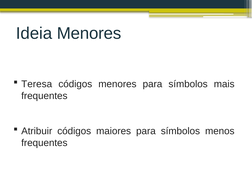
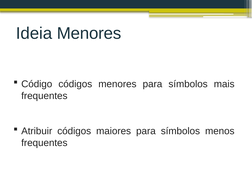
Teresa: Teresa -> Código
